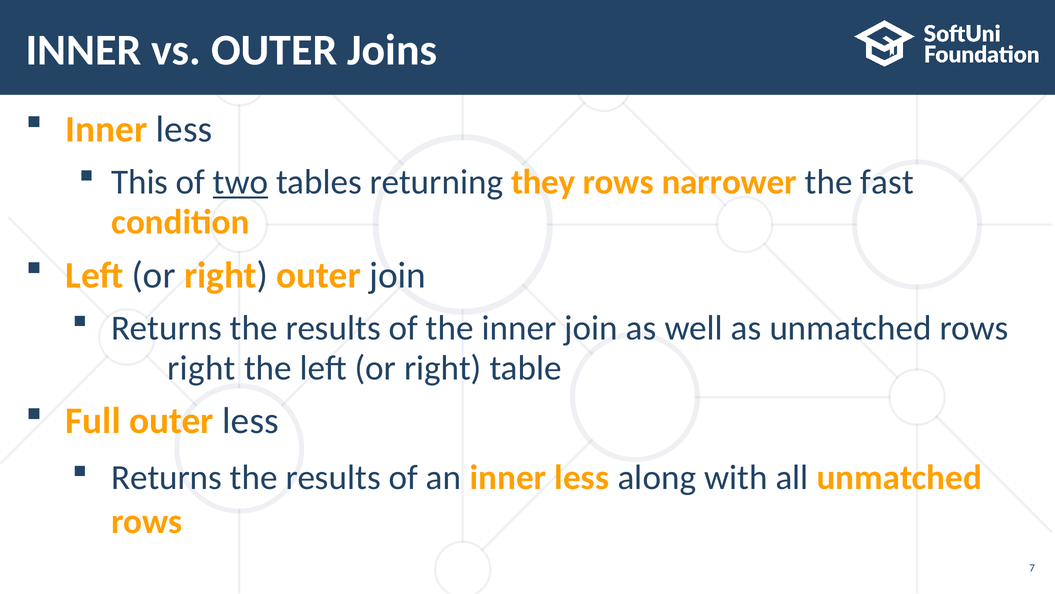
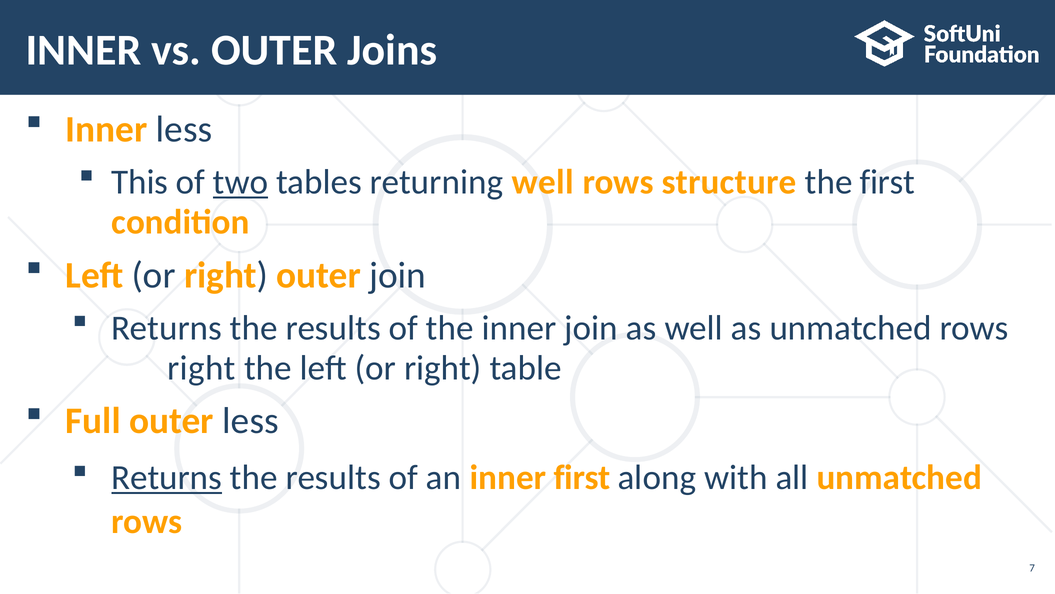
returning they: they -> well
narrower: narrower -> structure
the fast: fast -> first
Returns at (167, 477) underline: none -> present
an inner less: less -> first
